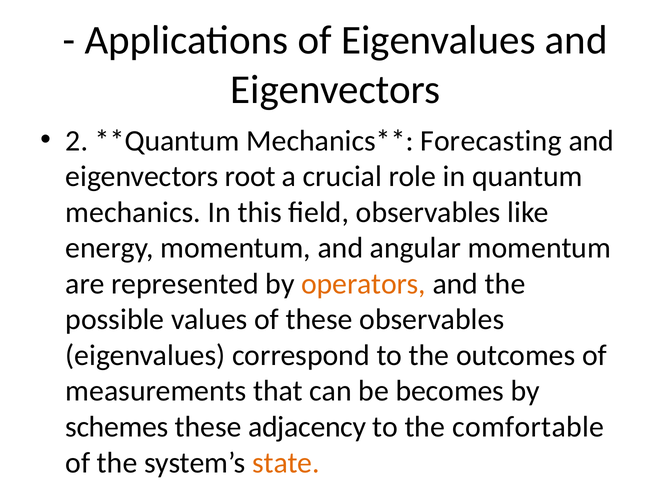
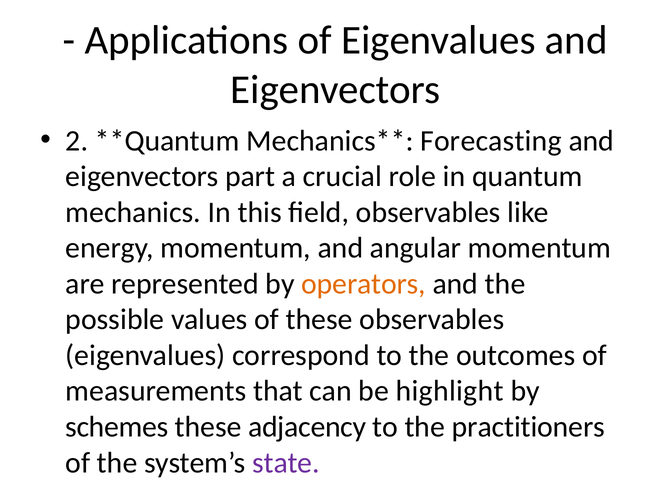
root: root -> part
becomes: becomes -> highlight
comfortable: comfortable -> practitioners
state colour: orange -> purple
